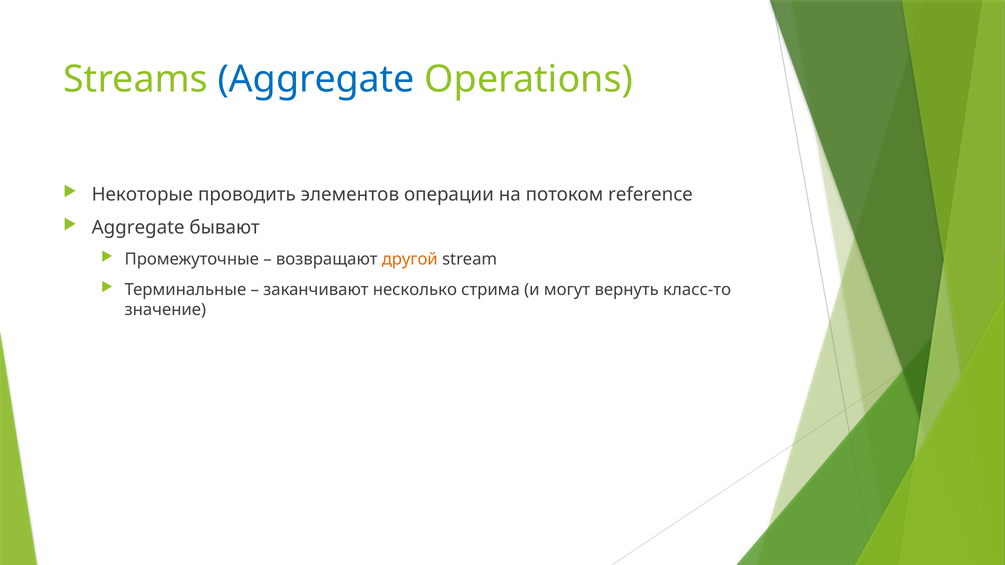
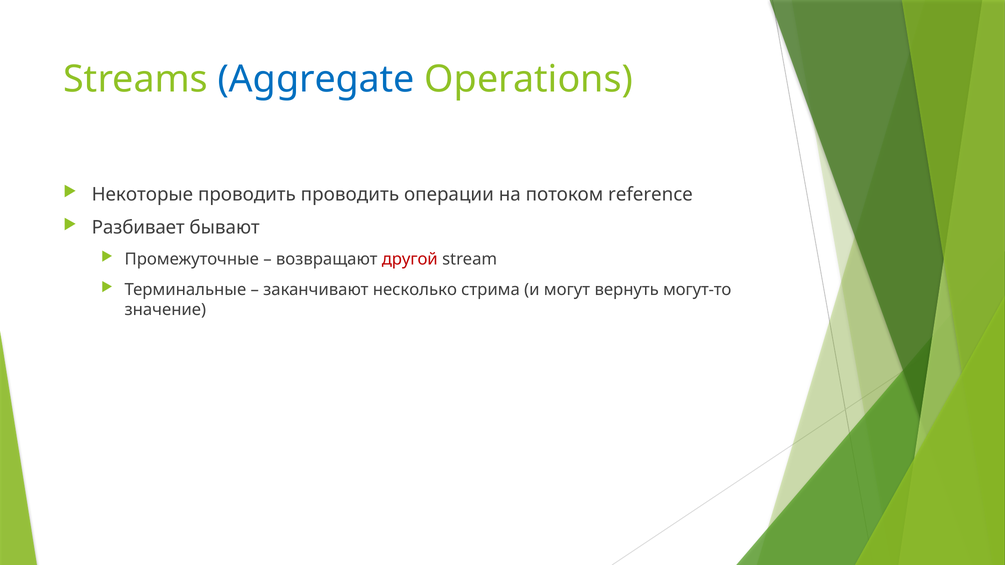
проводить элементов: элементов -> проводить
Aggregate at (138, 228): Aggregate -> Разбивает
другой colour: orange -> red
класс-то: класс-то -> могут-то
